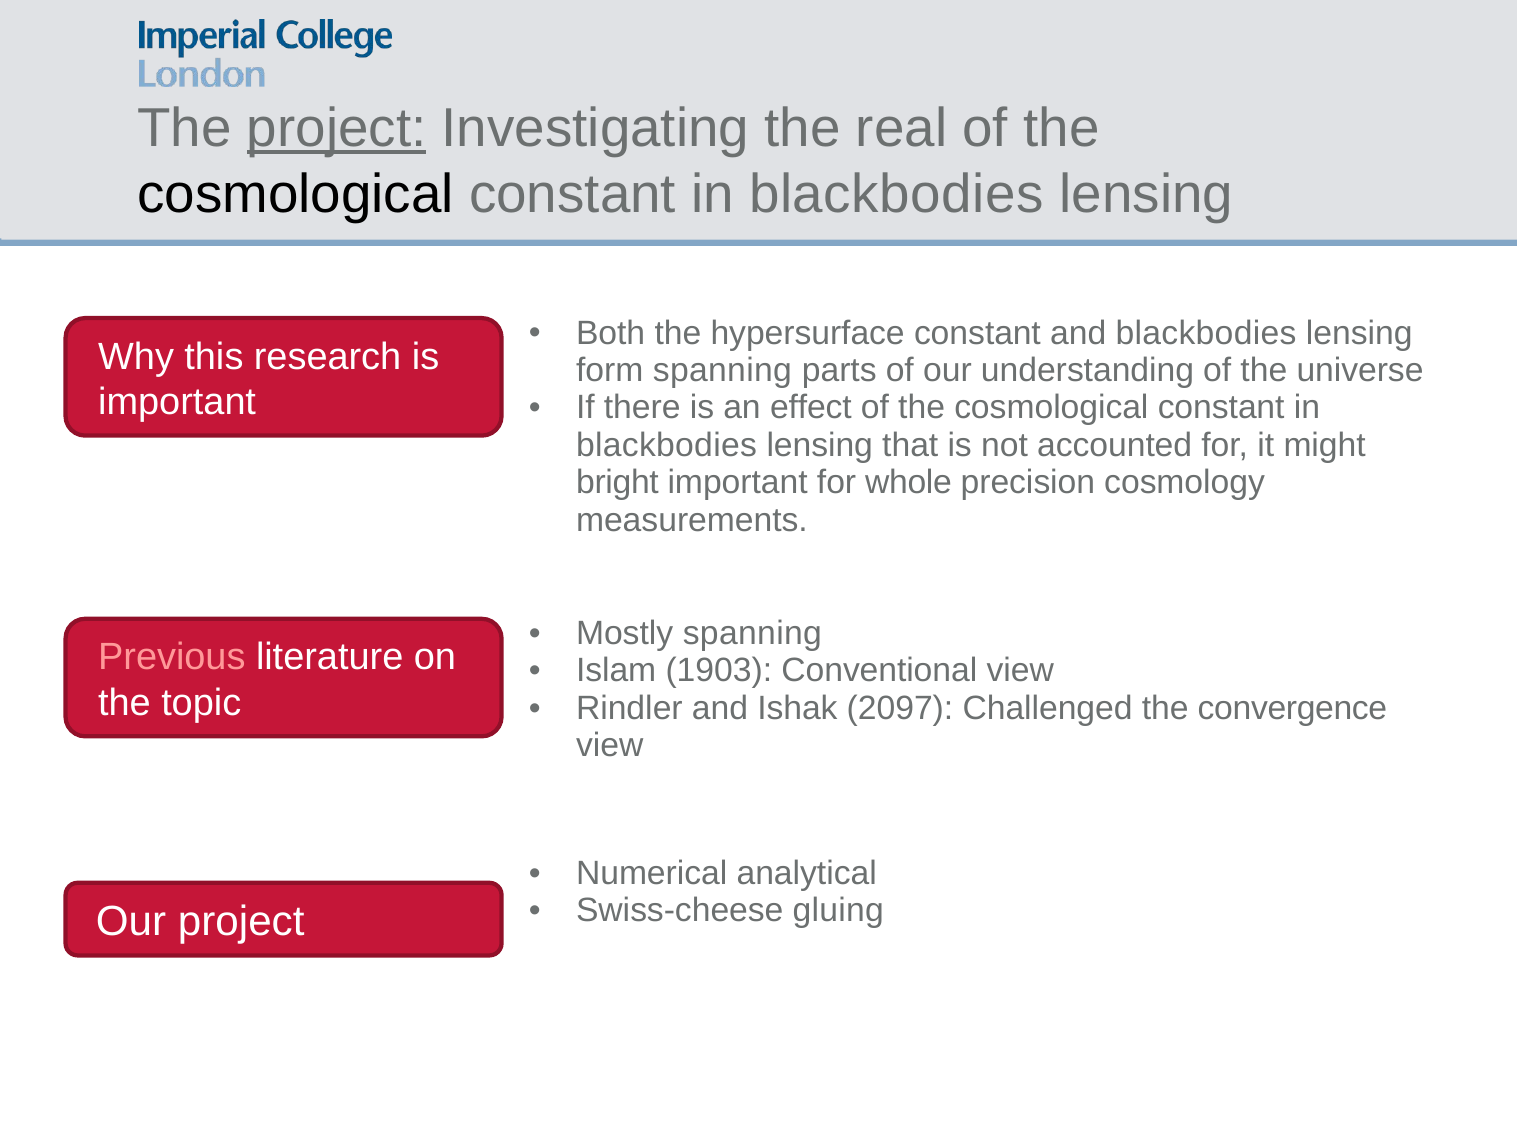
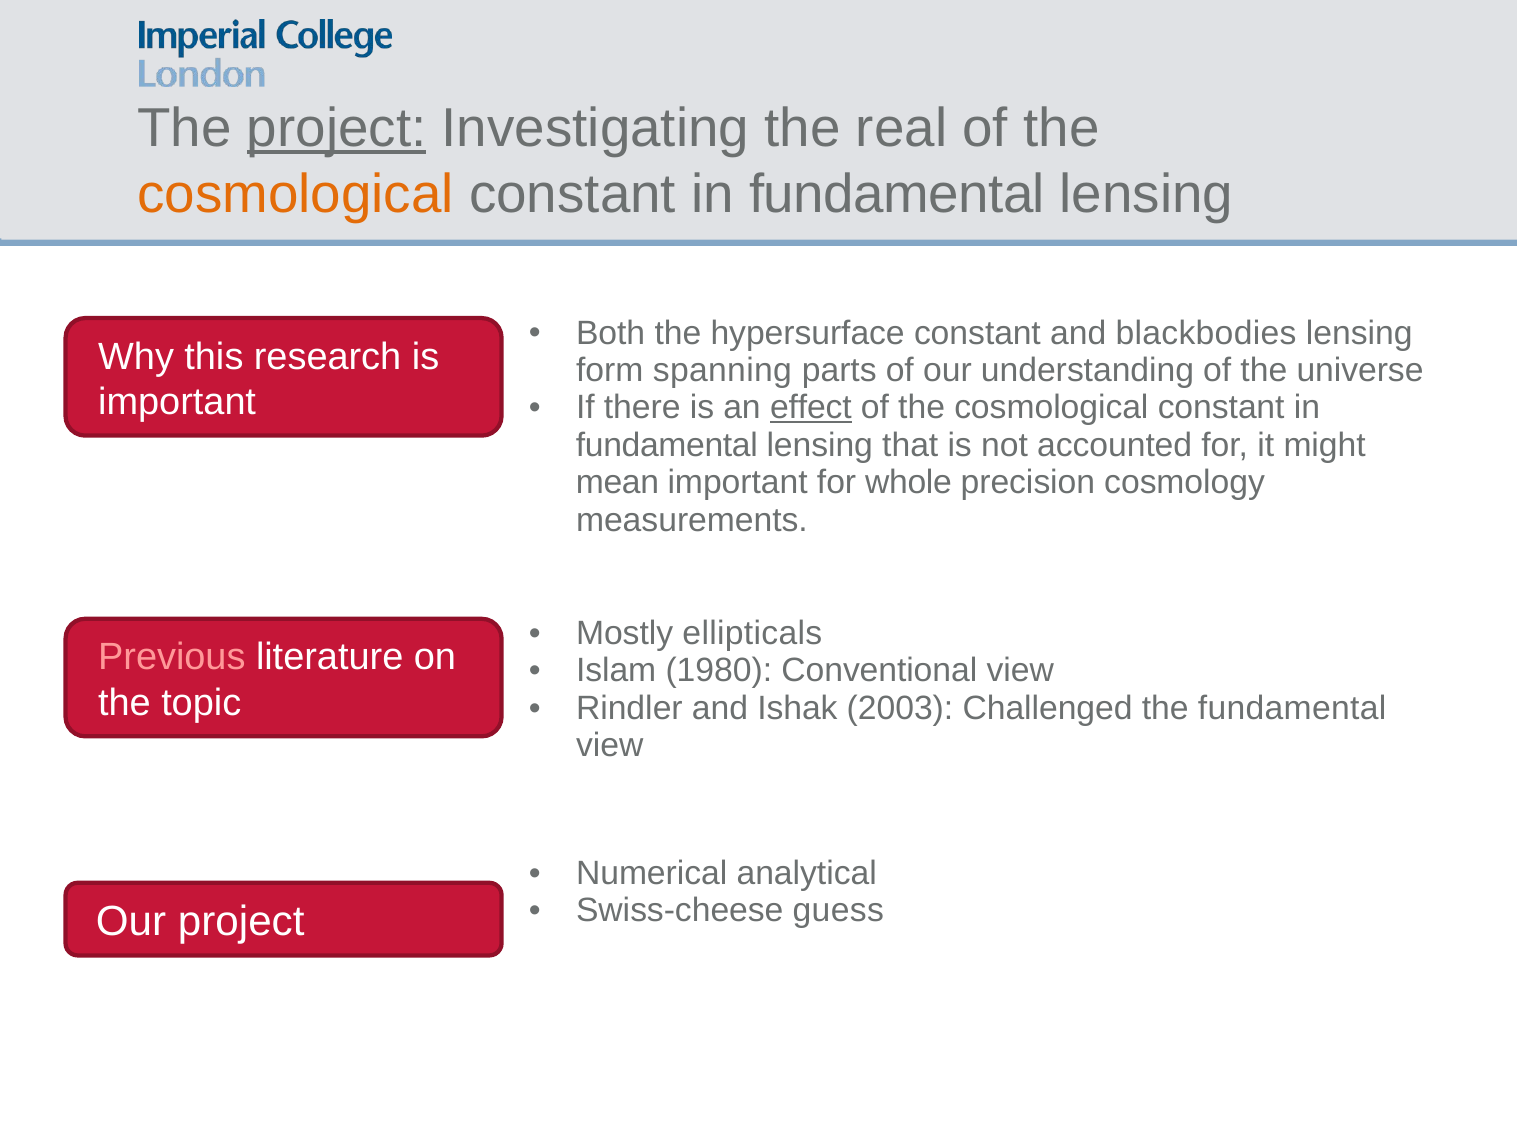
cosmological at (296, 194) colour: black -> orange
blackbodies at (897, 194): blackbodies -> fundamental
effect underline: none -> present
blackbodies at (667, 445): blackbodies -> fundamental
bright: bright -> mean
Mostly spanning: spanning -> ellipticals
1903: 1903 -> 1980
2097: 2097 -> 2003
the convergence: convergence -> fundamental
gluing: gluing -> guess
